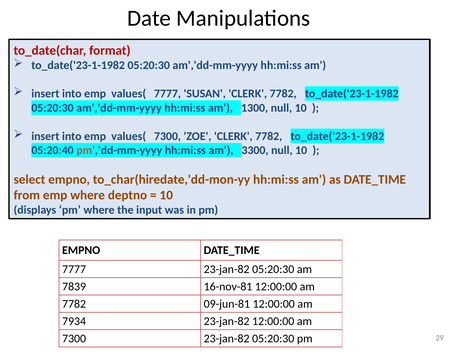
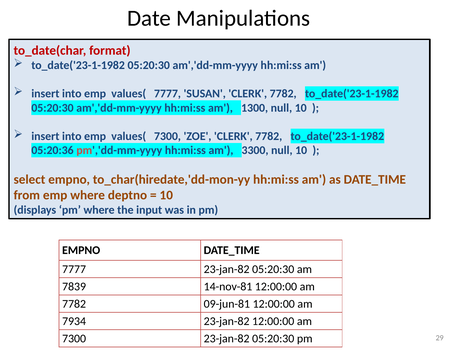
05:20:40: 05:20:40 -> 05:20:36
16-nov-81: 16-nov-81 -> 14-nov-81
